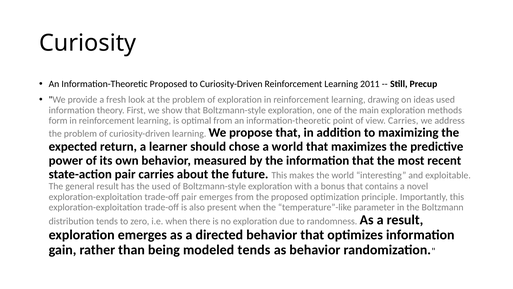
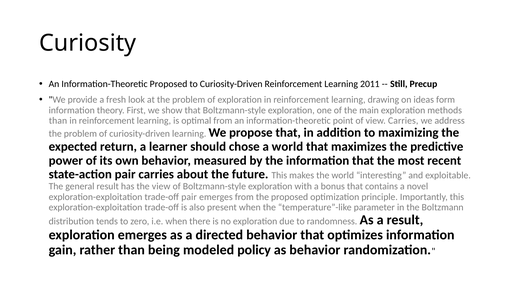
ideas used: used -> form
form at (58, 120): form -> than
the used: used -> view
modeled tends: tends -> policy
